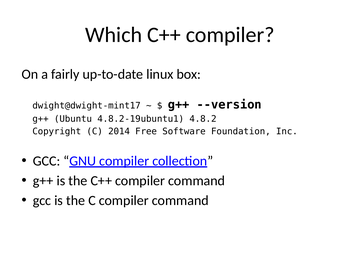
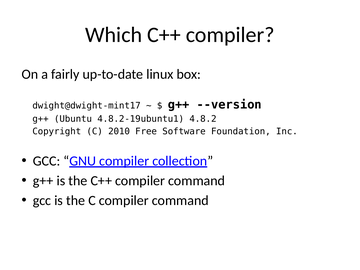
2014: 2014 -> 2010
